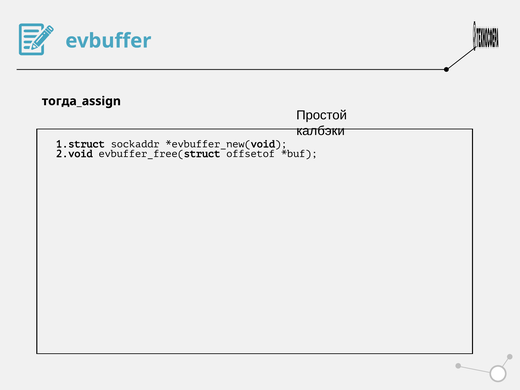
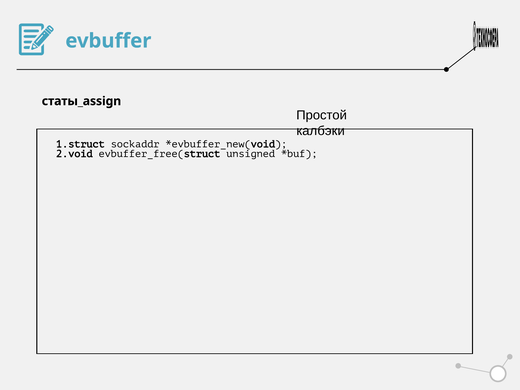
тогда_assign: тогда_assign -> статы_assign
offsetof: offsetof -> unsigned
